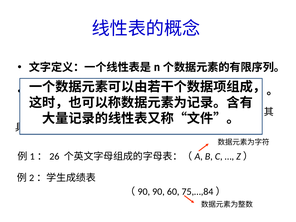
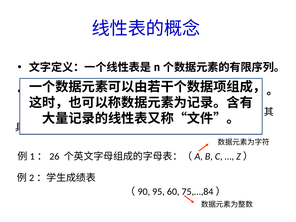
90: 90 -> 95
